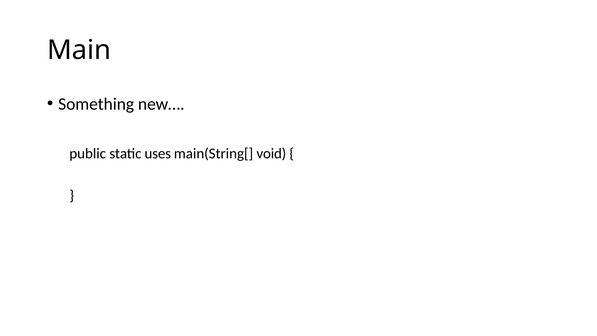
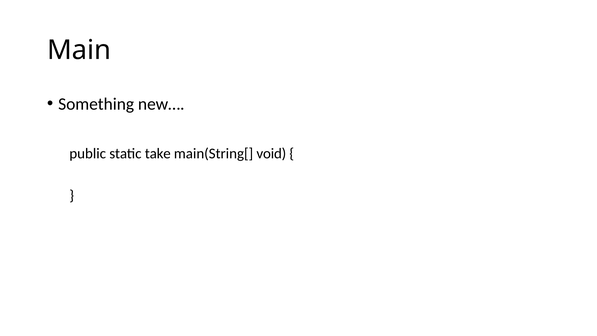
uses: uses -> take
